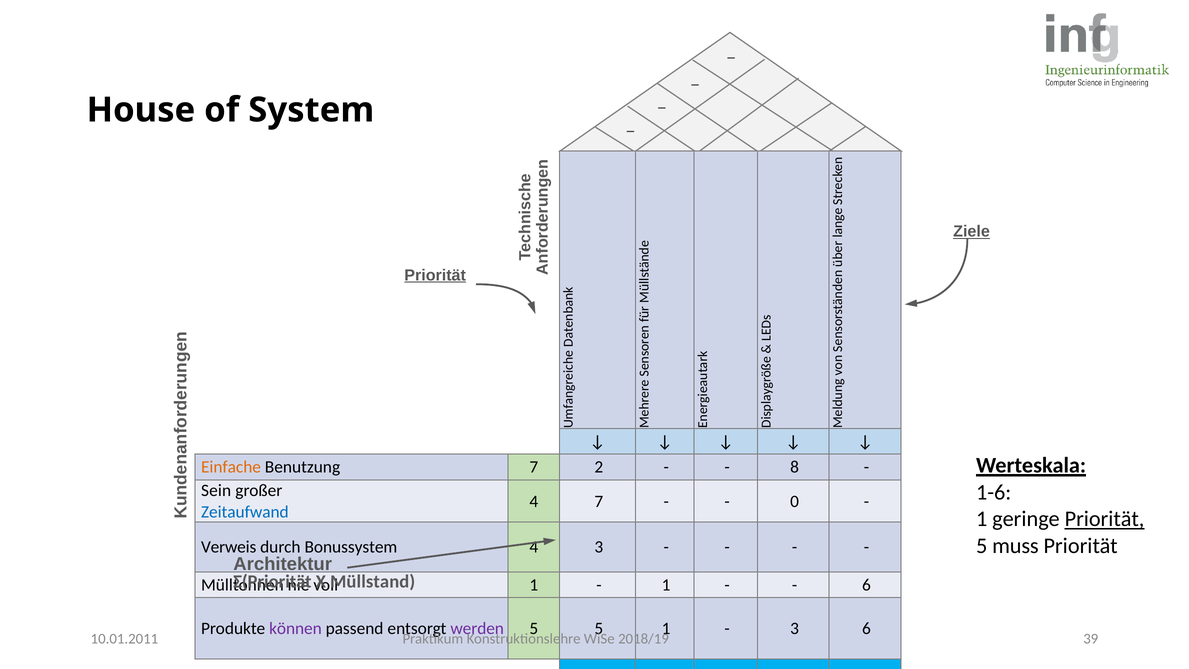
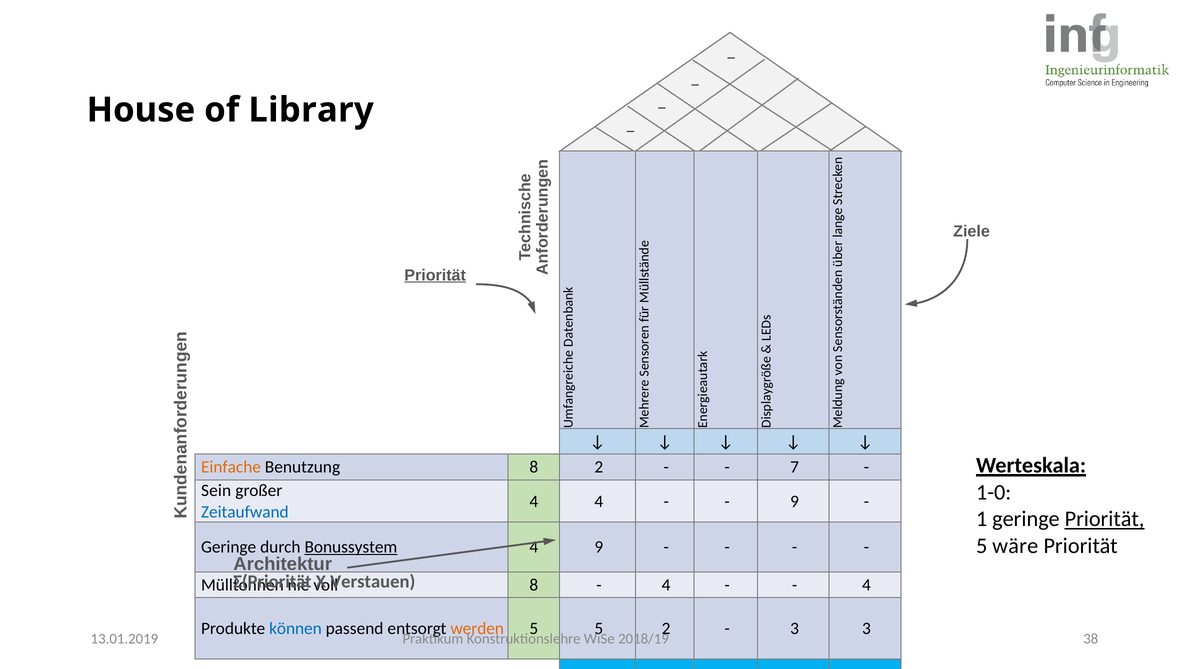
System: System -> Library
Ziele underline: present -> none
Benutzung 7: 7 -> 8
8: 8 -> 7
1-6: 1-6 -> 1-0
4 7: 7 -> 4
0 at (795, 501): 0 -> 9
muss: muss -> wäre
Verweis at (229, 547): Verweis -> Geringe
Bonussystem underline: none -> present
4 3: 3 -> 9
Müllstand: Müllstand -> Verstauen
1 at (534, 585): 1 -> 8
1 at (666, 585): 1 -> 4
6 at (866, 585): 6 -> 4
können colour: purple -> blue
werden colour: purple -> orange
1 at (666, 628): 1 -> 2
3 6: 6 -> 3
10.01.2011: 10.01.2011 -> 13.01.2019
39: 39 -> 38
